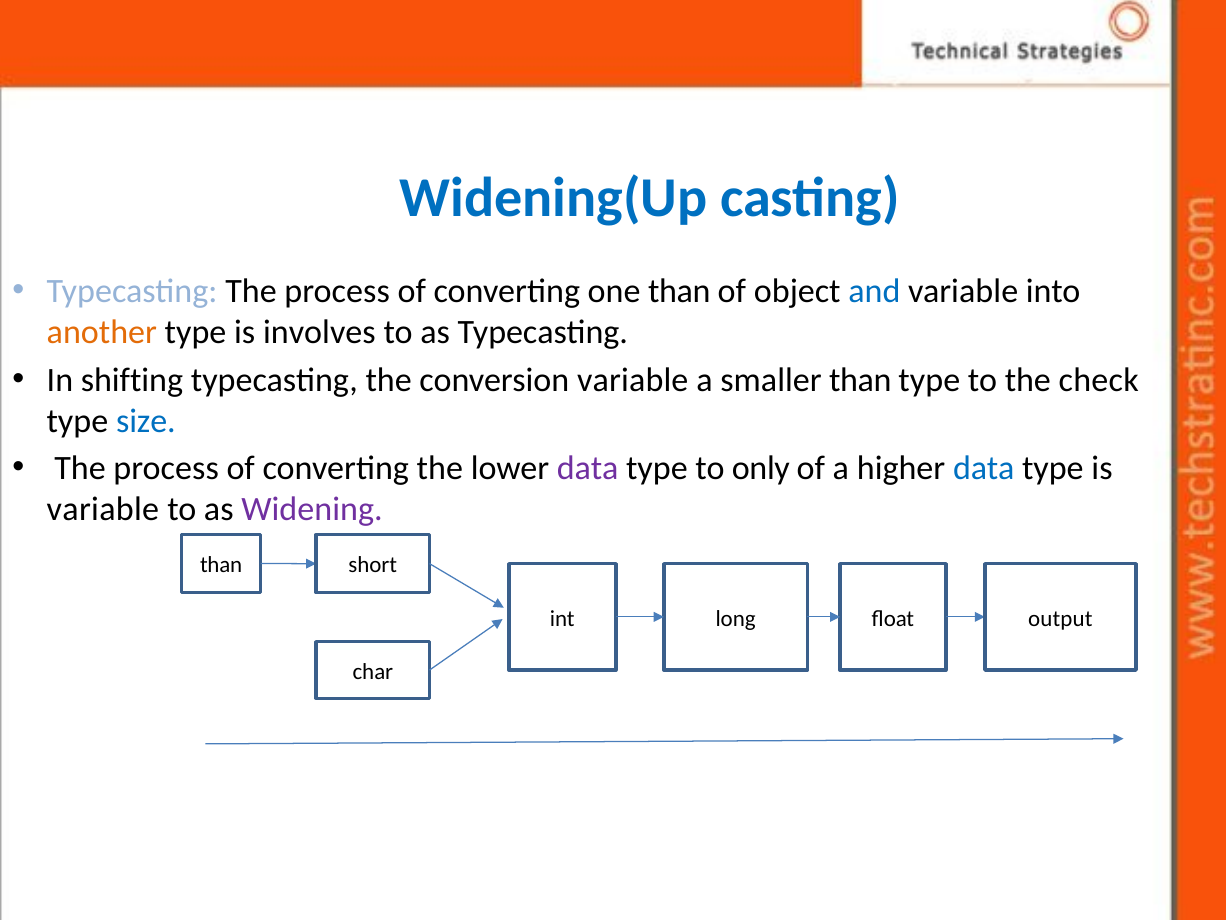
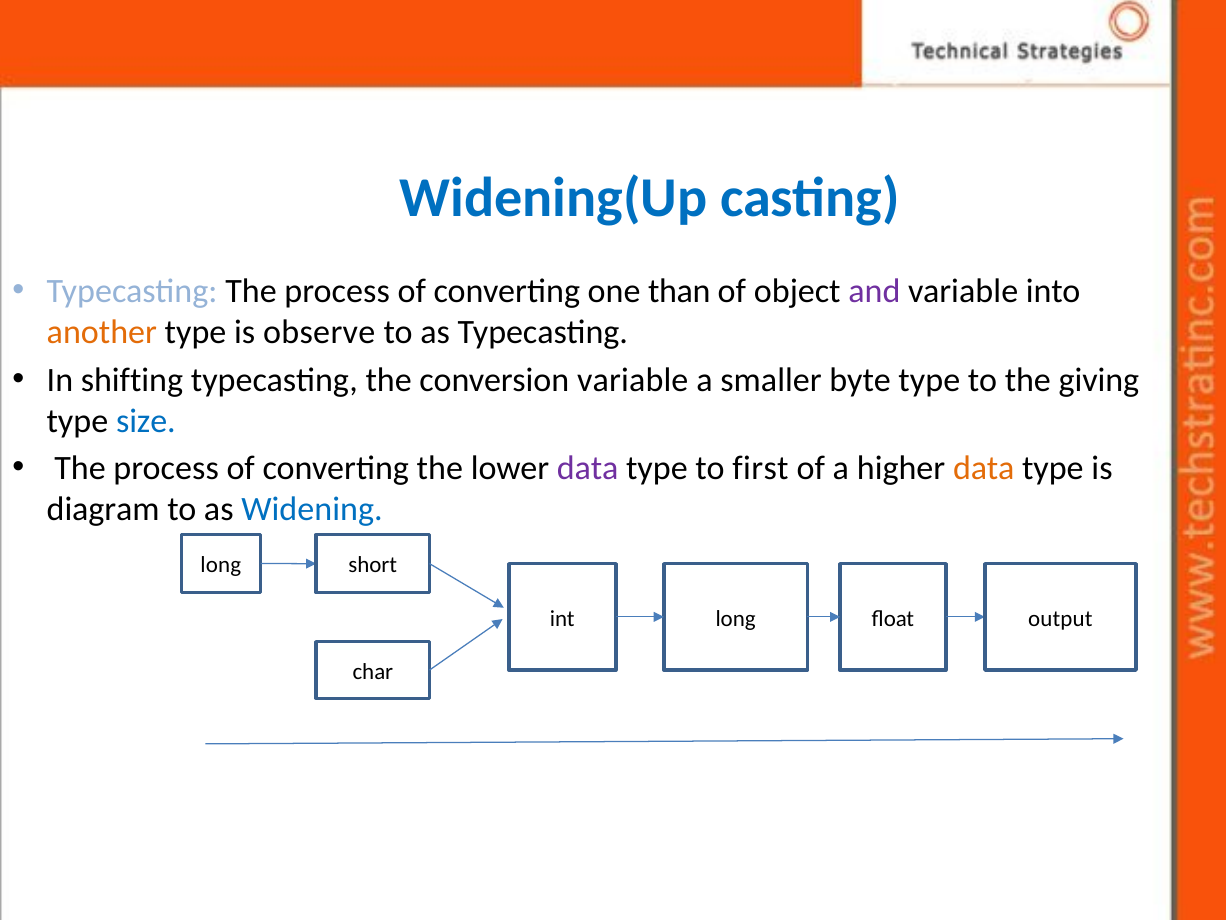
and colour: blue -> purple
involves: involves -> observe
smaller than: than -> byte
check: check -> giving
only: only -> first
data at (984, 468) colour: blue -> orange
variable at (103, 509): variable -> diagram
Widening at (312, 509) colour: purple -> blue
than at (221, 565): than -> long
